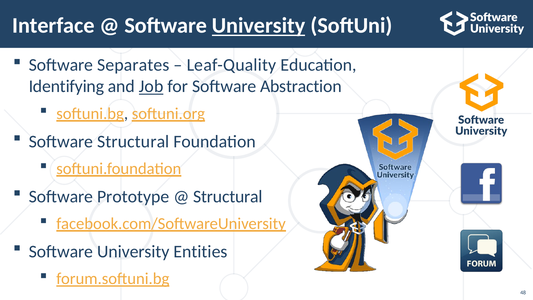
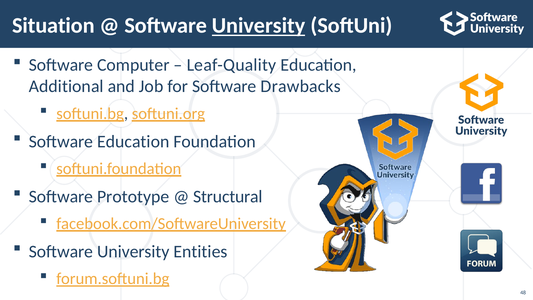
Interface: Interface -> Situation
Separates: Separates -> Computer
Identifying: Identifying -> Additional
Job underline: present -> none
Abstraction: Abstraction -> Drawbacks
Software Structural: Structural -> Education
